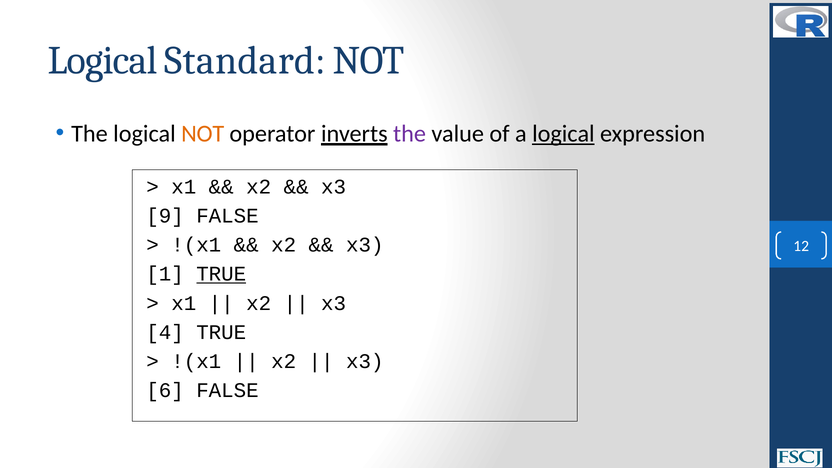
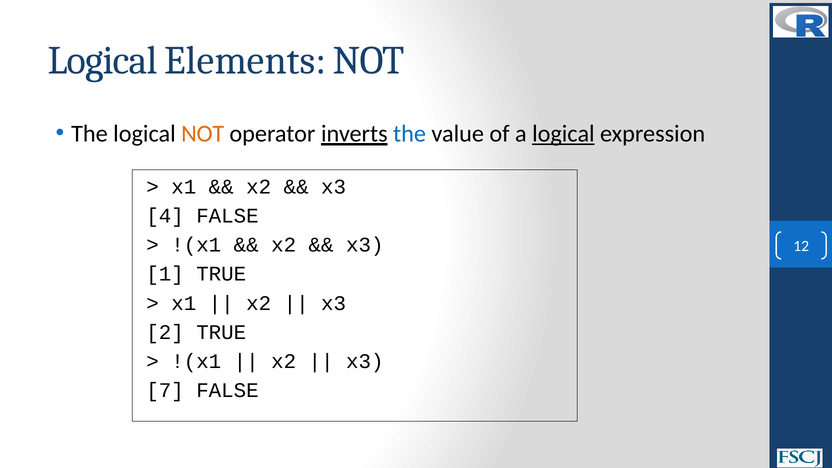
Standard: Standard -> Elements
the at (410, 134) colour: purple -> blue
9: 9 -> 4
TRUE at (221, 274) underline: present -> none
4: 4 -> 2
6: 6 -> 7
